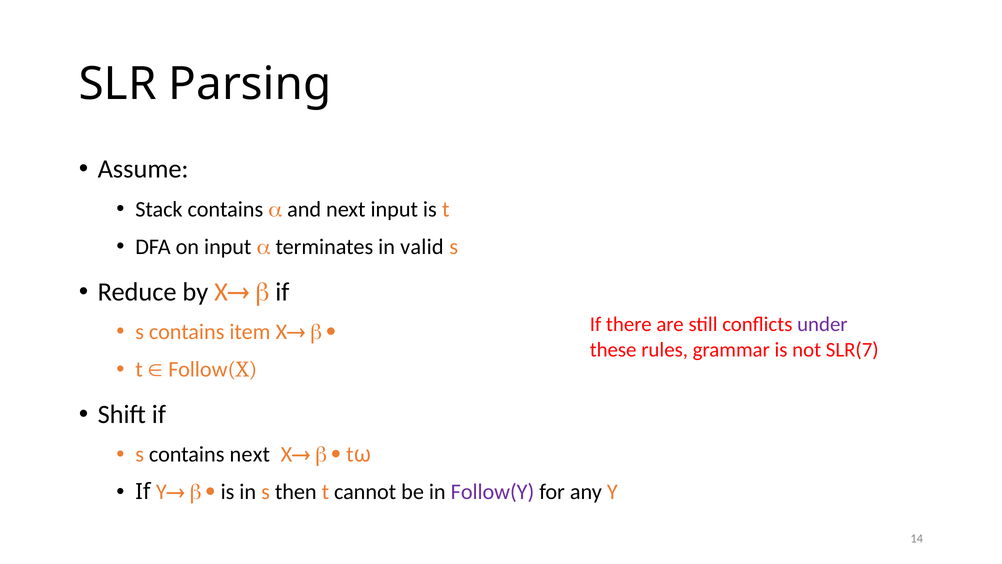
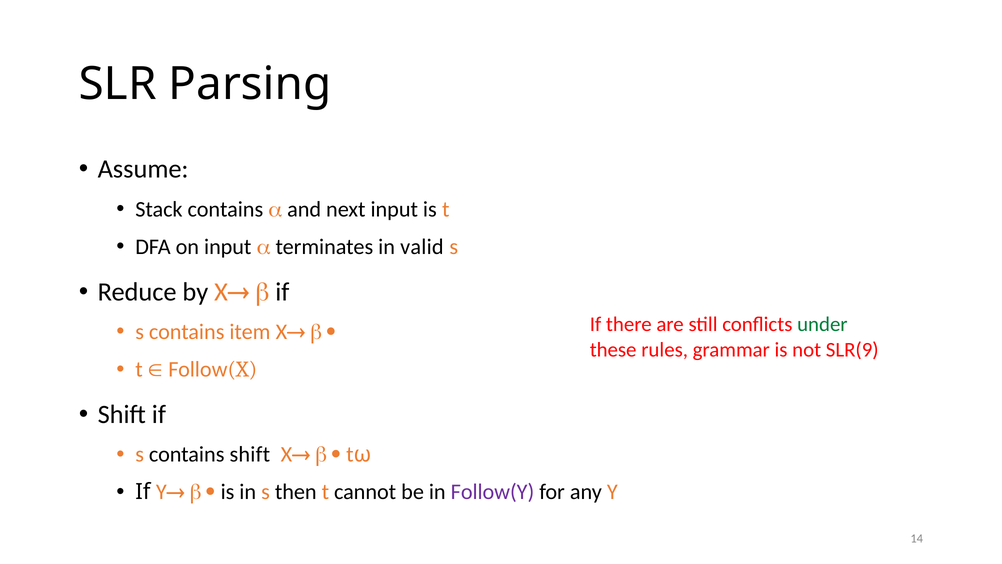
under colour: purple -> green
SLR(7: SLR(7 -> SLR(9
contains next: next -> shift
